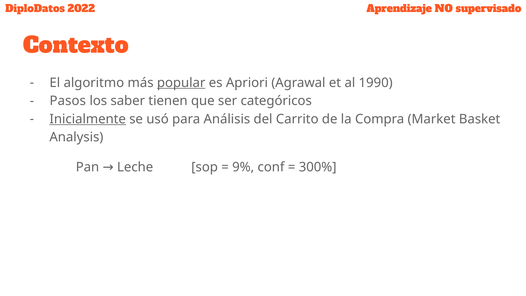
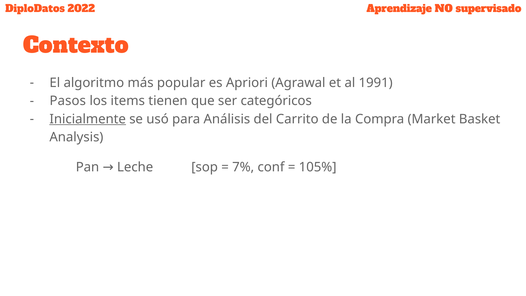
popular underline: present -> none
1990: 1990 -> 1991
saber: saber -> items
9%: 9% -> 7%
300%: 300% -> 105%
